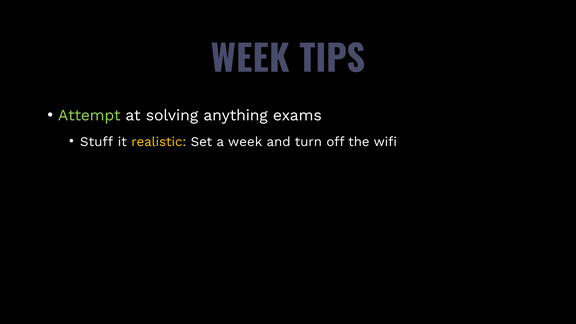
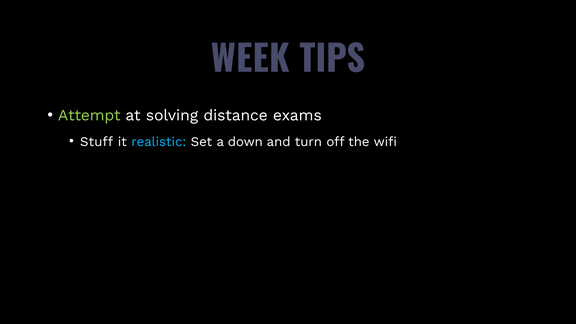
anything: anything -> distance
realistic colour: yellow -> light blue
a week: week -> down
